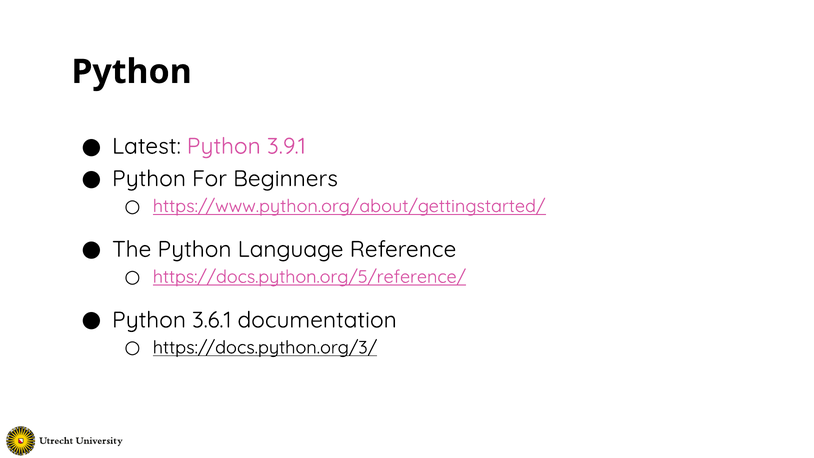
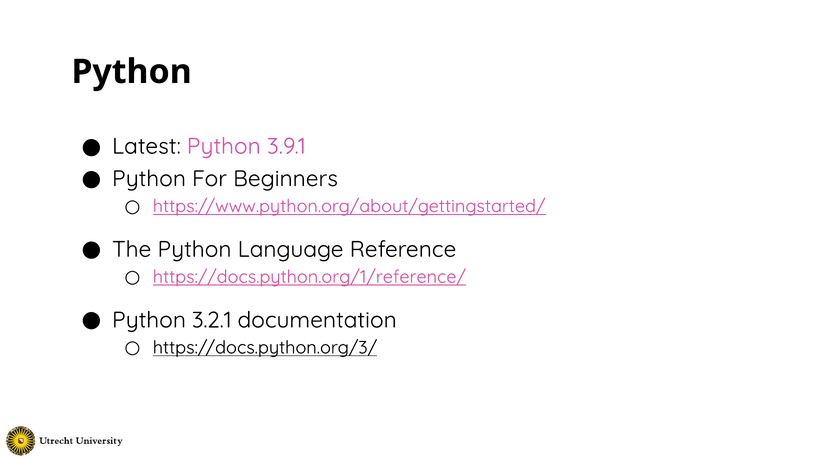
https://docs.python.org/5/reference/: https://docs.python.org/5/reference/ -> https://docs.python.org/1/reference/
3.6.1: 3.6.1 -> 3.2.1
